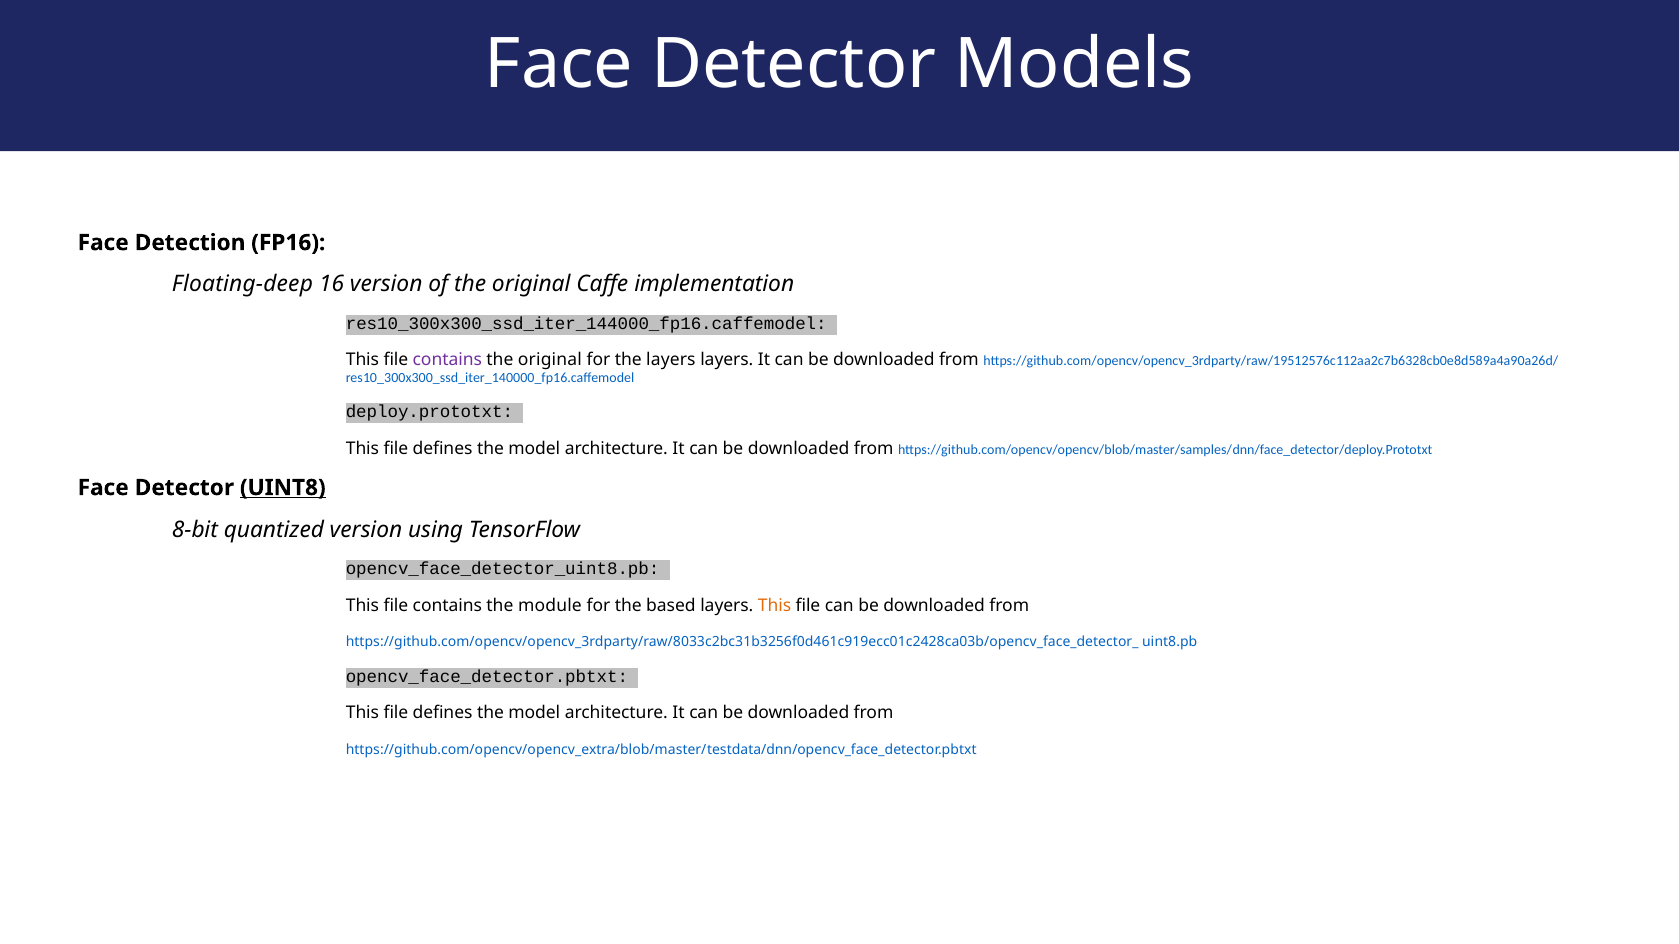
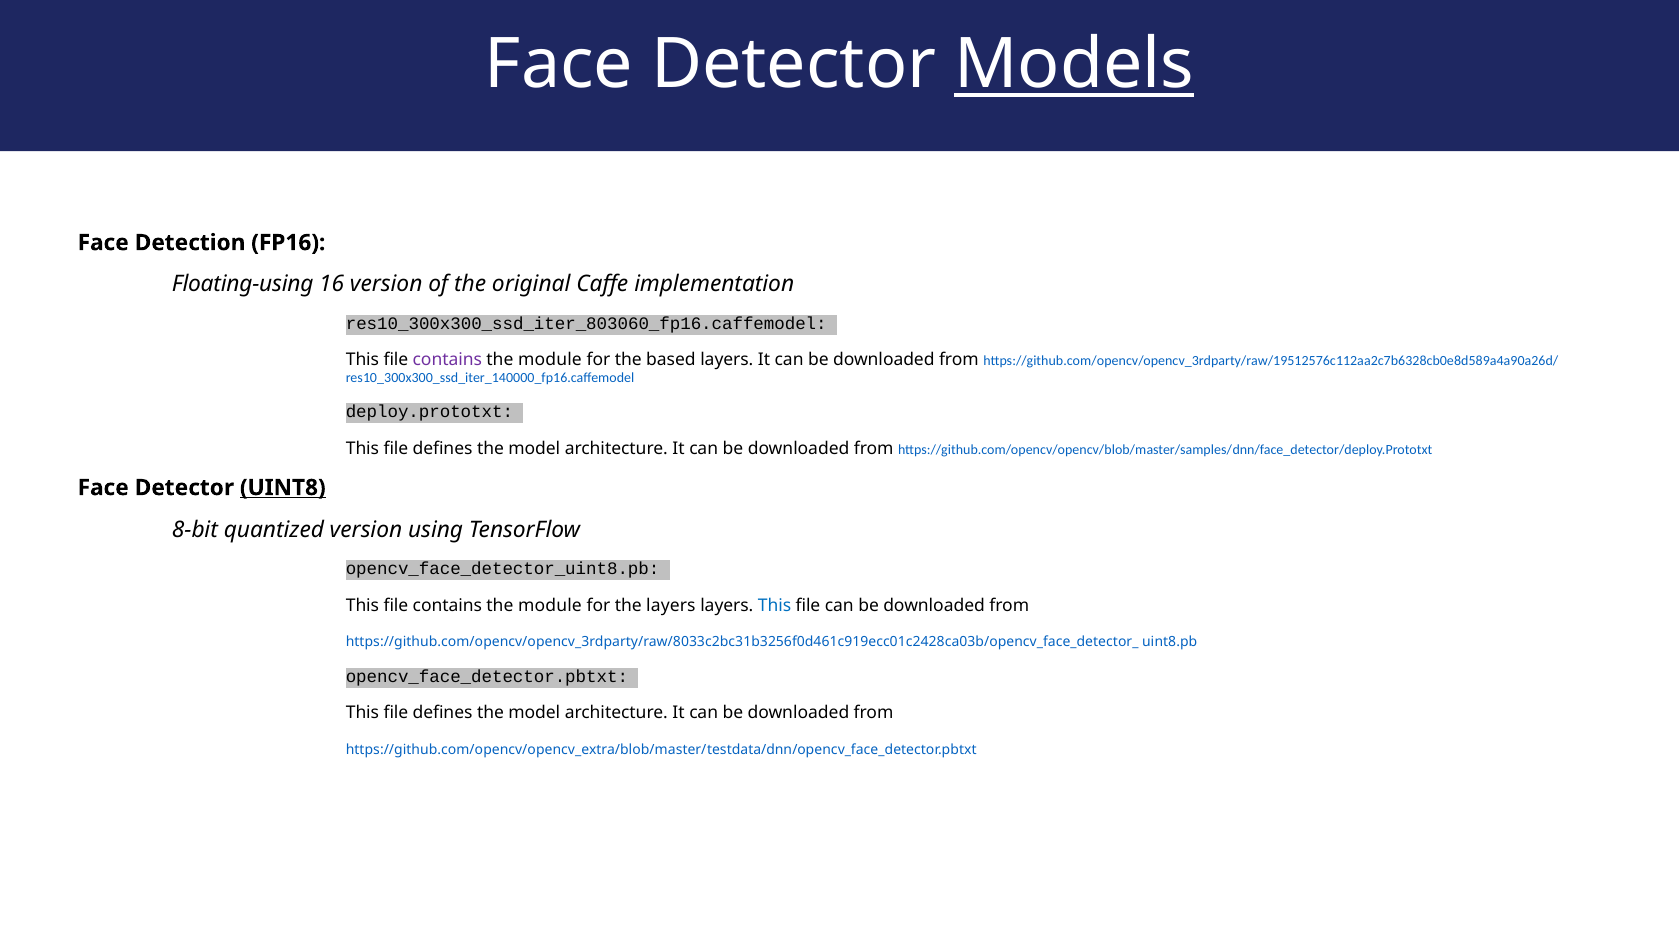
Models underline: none -> present
Floating-deep: Floating-deep -> Floating-using
res10_300x300_ssd_iter_144000_fp16.caffemodel: res10_300x300_ssd_iter_144000_fp16.caffemodel -> res10_300x300_ssd_iter_803060_fp16.caffemodel
original at (550, 360): original -> module
the layers: layers -> based
the based: based -> layers
This at (775, 606) colour: orange -> blue
